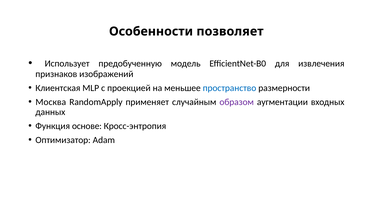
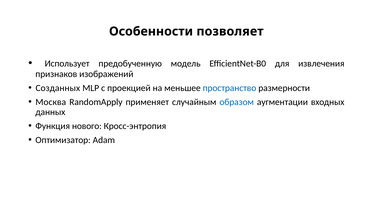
Клиентская: Клиентская -> Созданных
образом colour: purple -> blue
основе: основе -> нового
